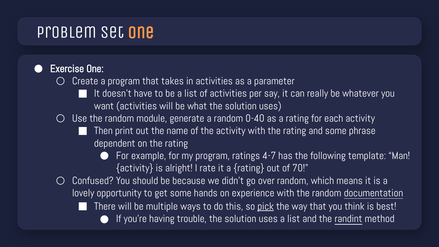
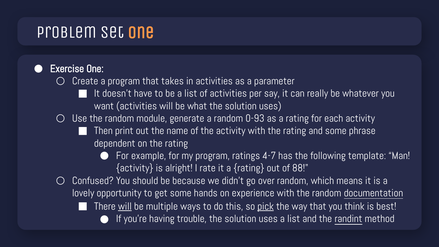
0-40: 0-40 -> 0-93
70: 70 -> 88
will at (125, 206) underline: none -> present
